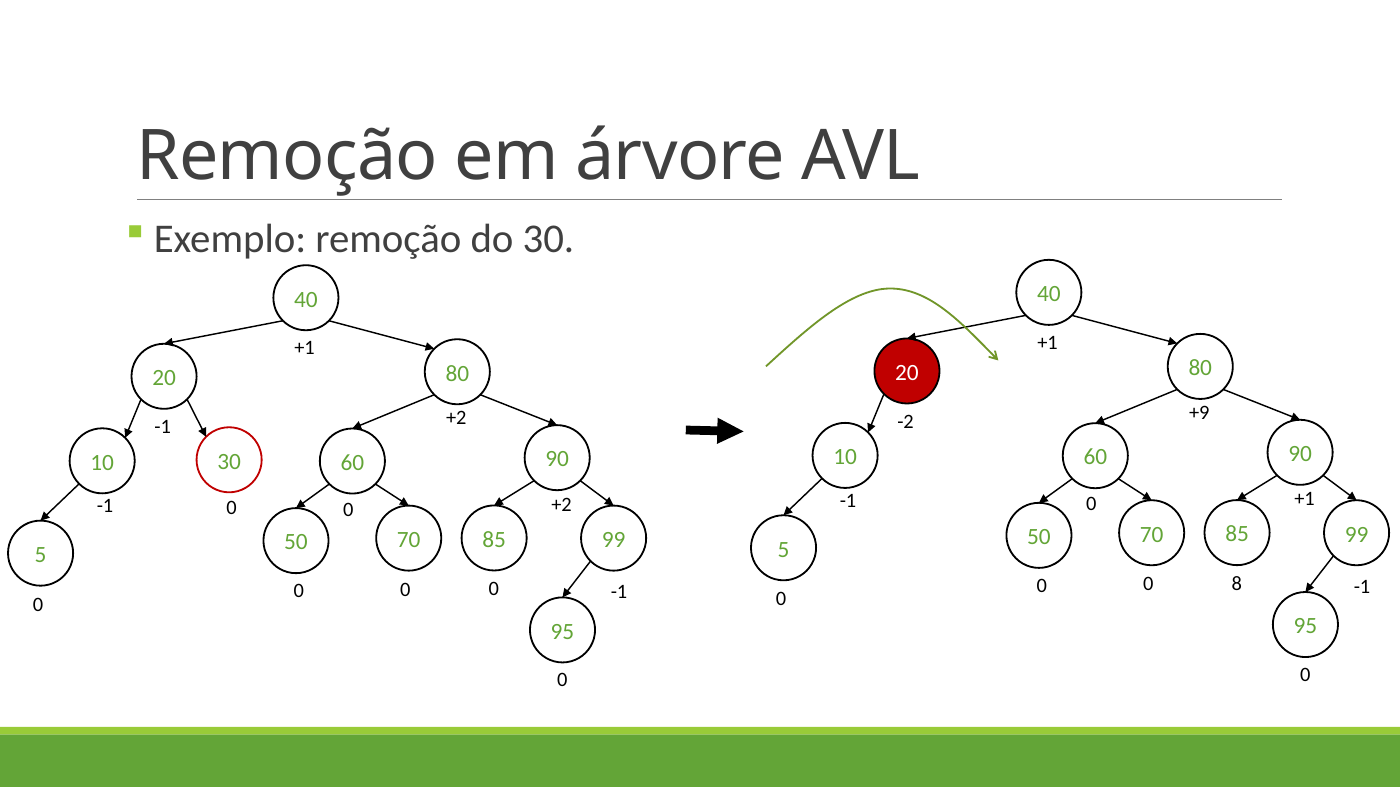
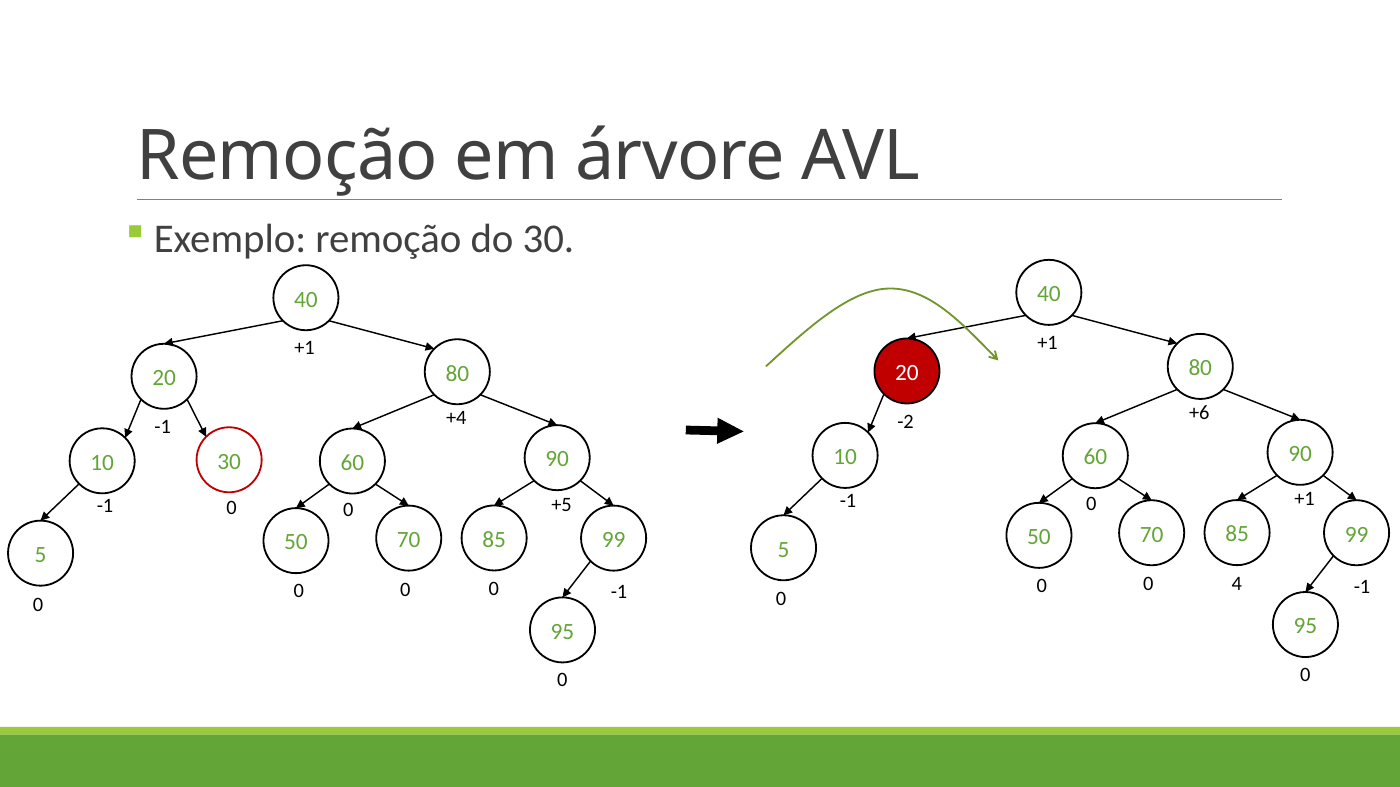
+9: +9 -> +6
+2 at (456, 418): +2 -> +4
+2 at (562, 505): +2 -> +5
8: 8 -> 4
